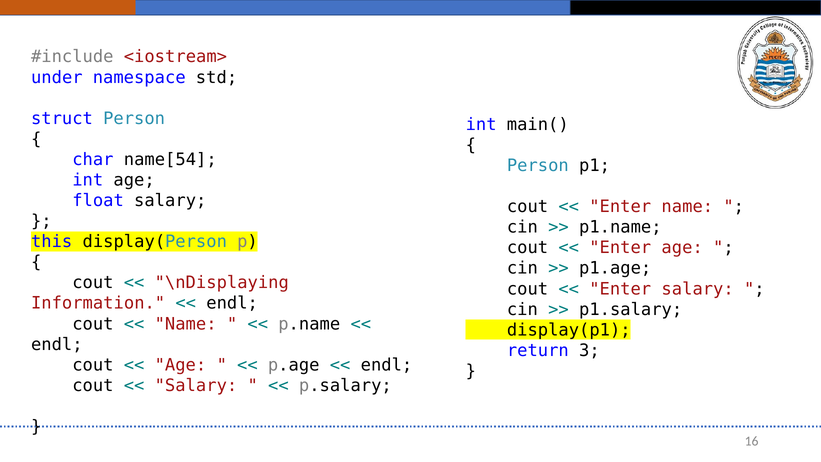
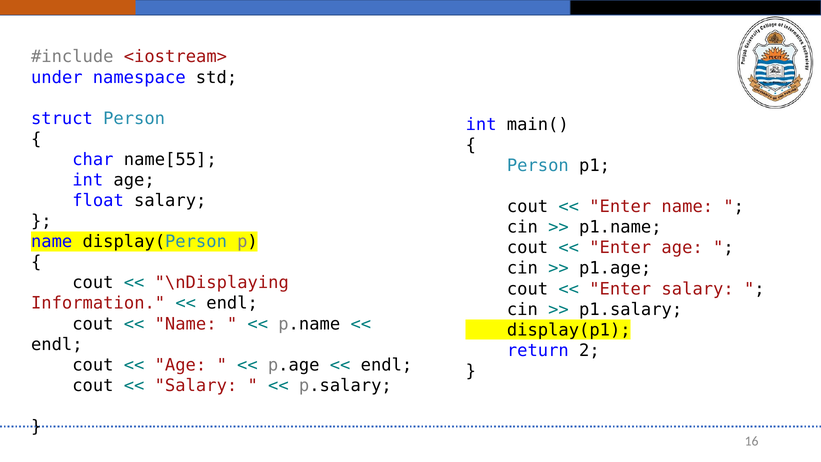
name[54: name[54 -> name[55
this at (52, 242): this -> name
3: 3 -> 2
